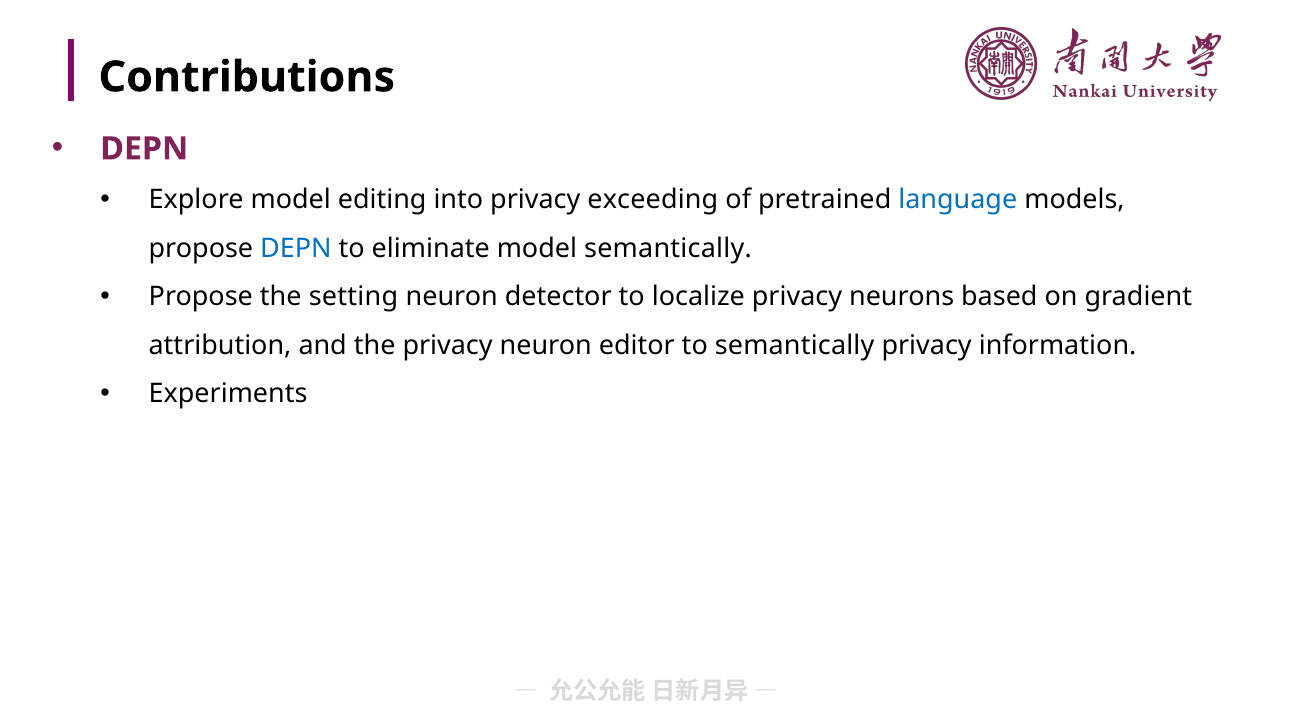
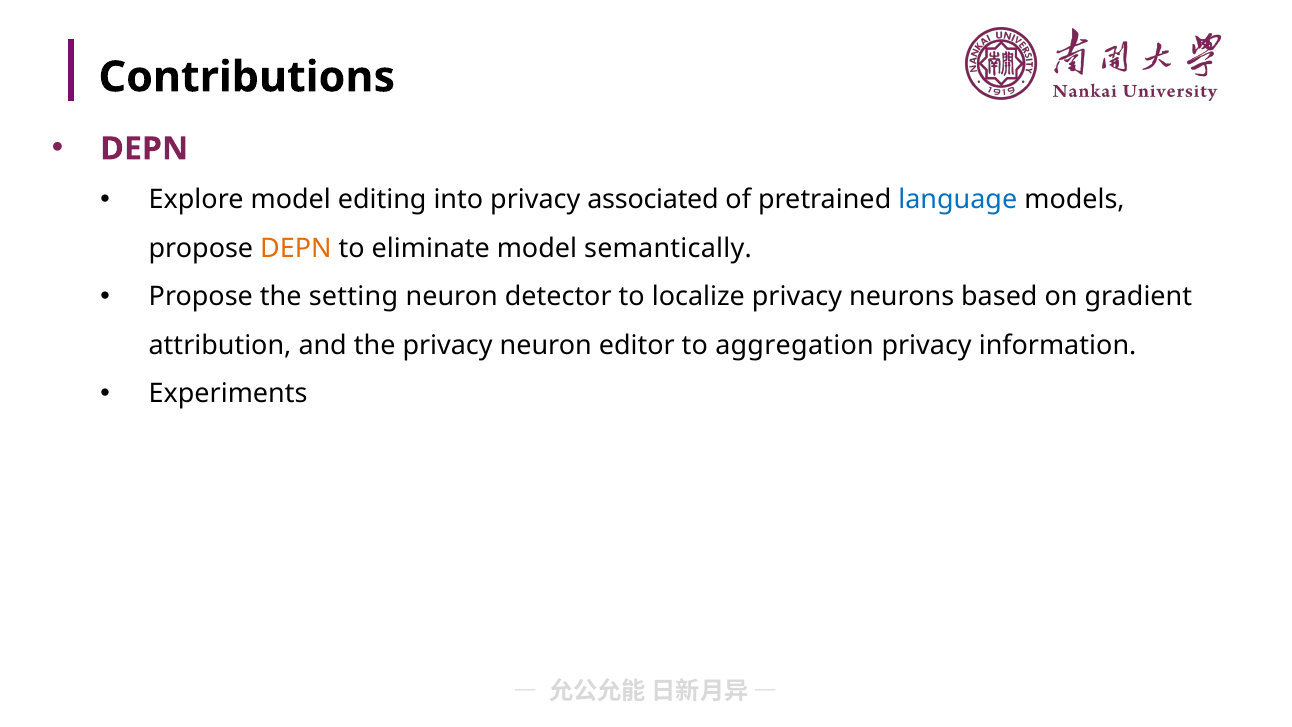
exceeding: exceeding -> associated
DEPN at (296, 248) colour: blue -> orange
to semantically: semantically -> aggregation
